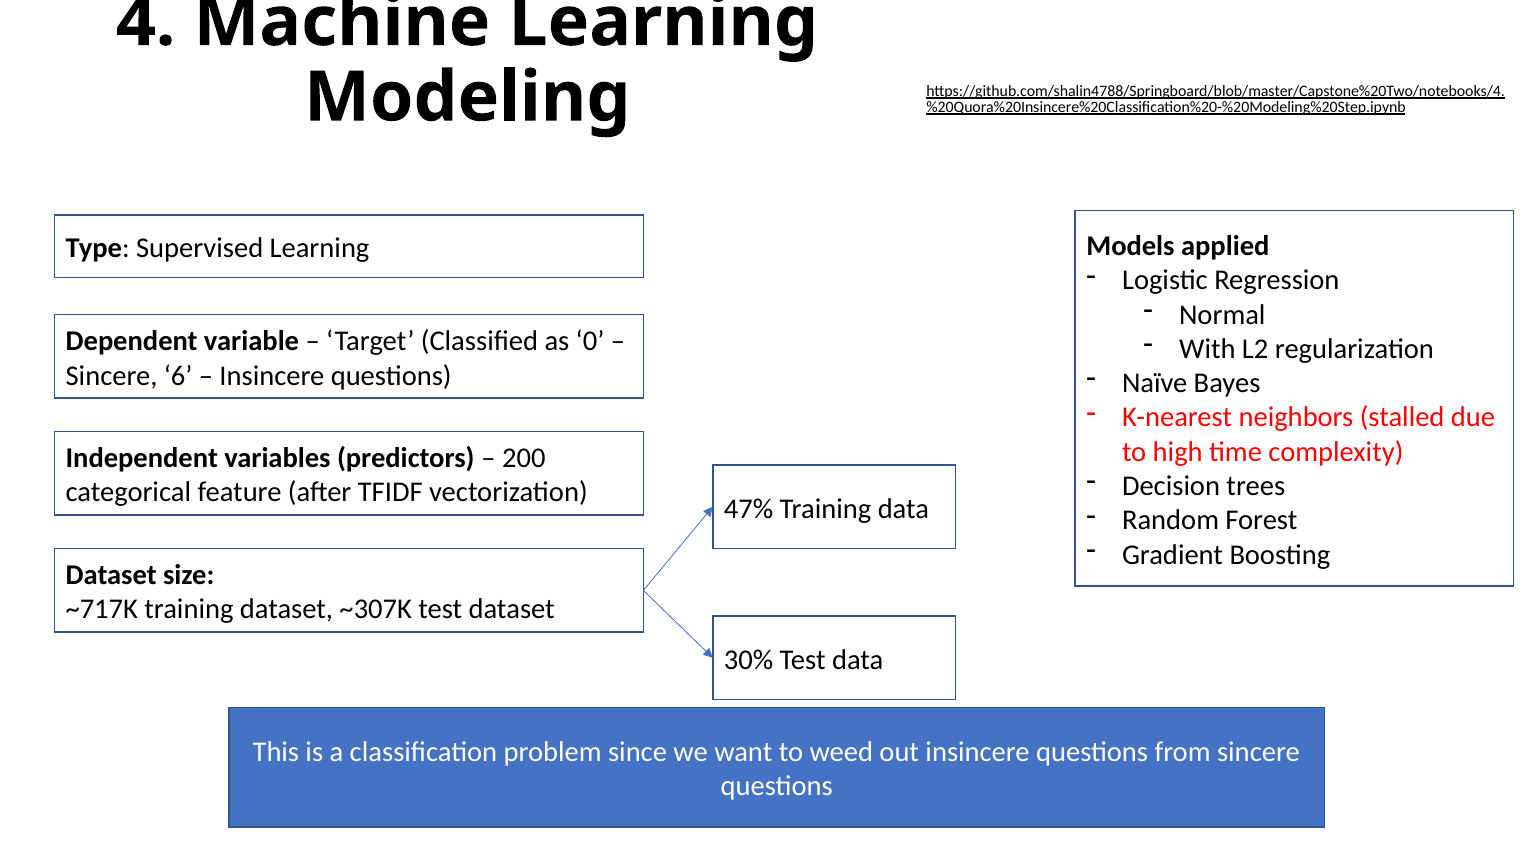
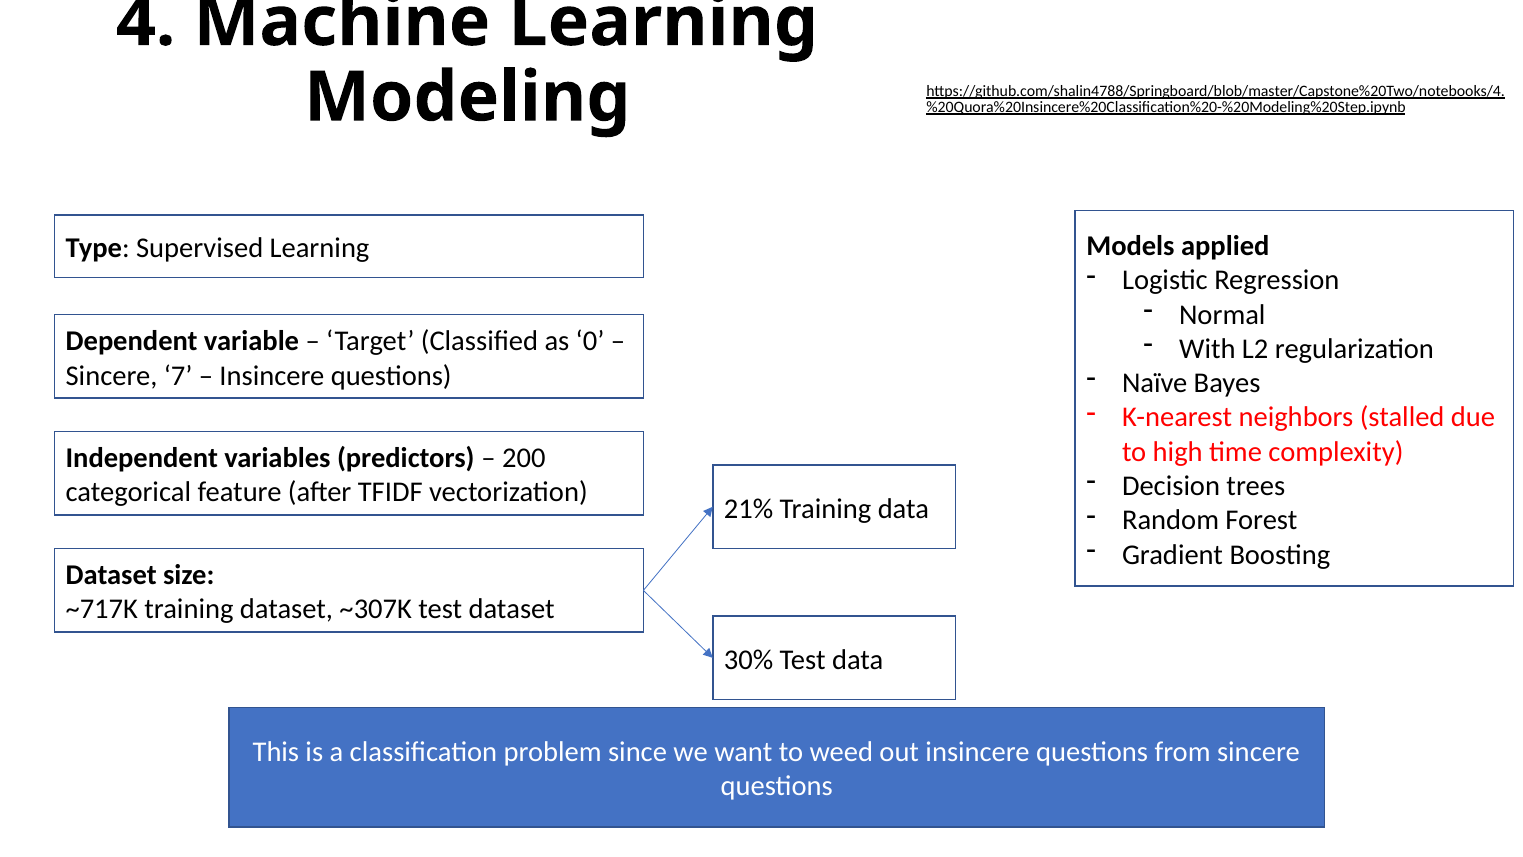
6: 6 -> 7
47%: 47% -> 21%
